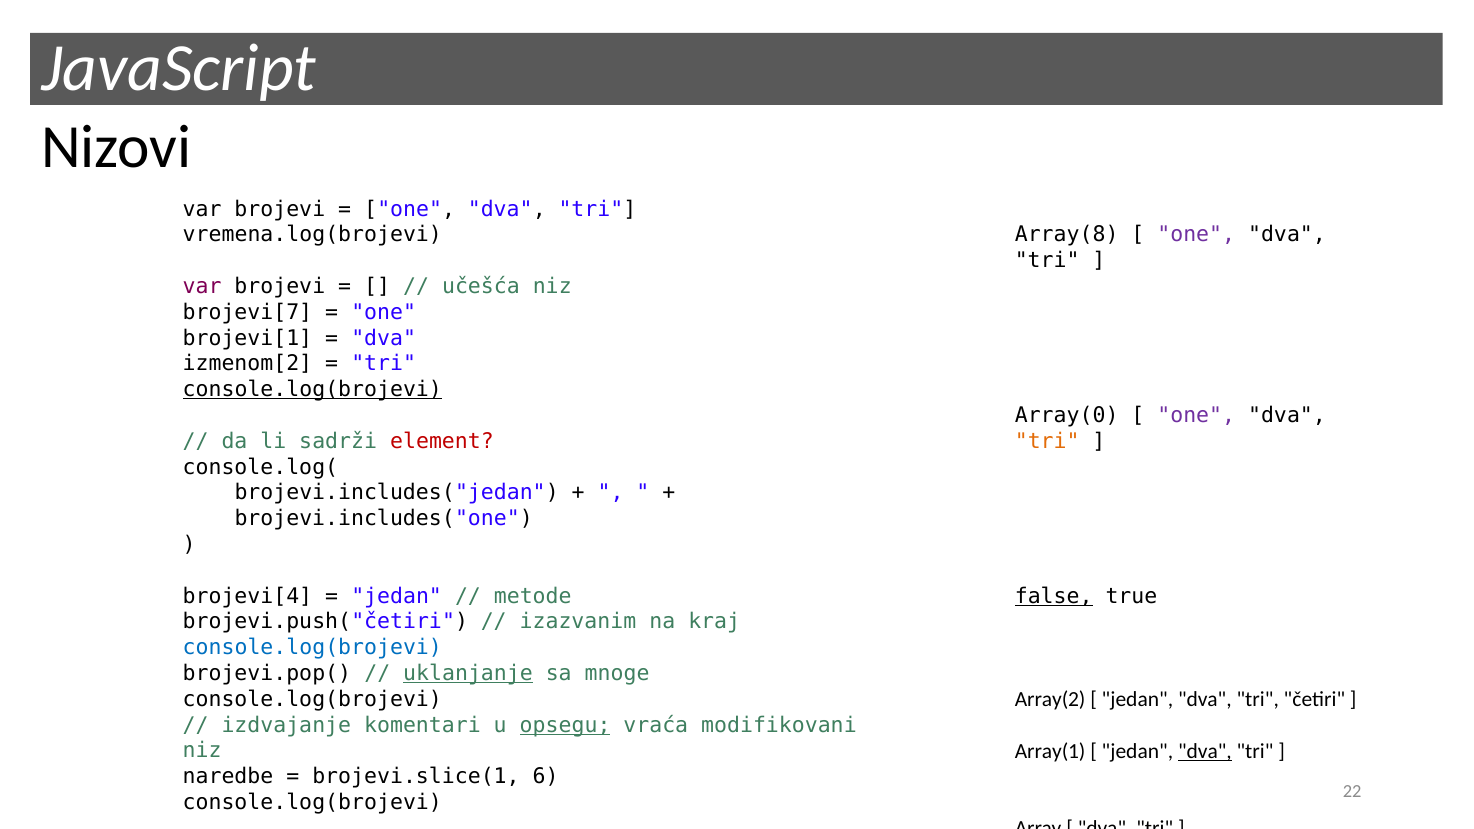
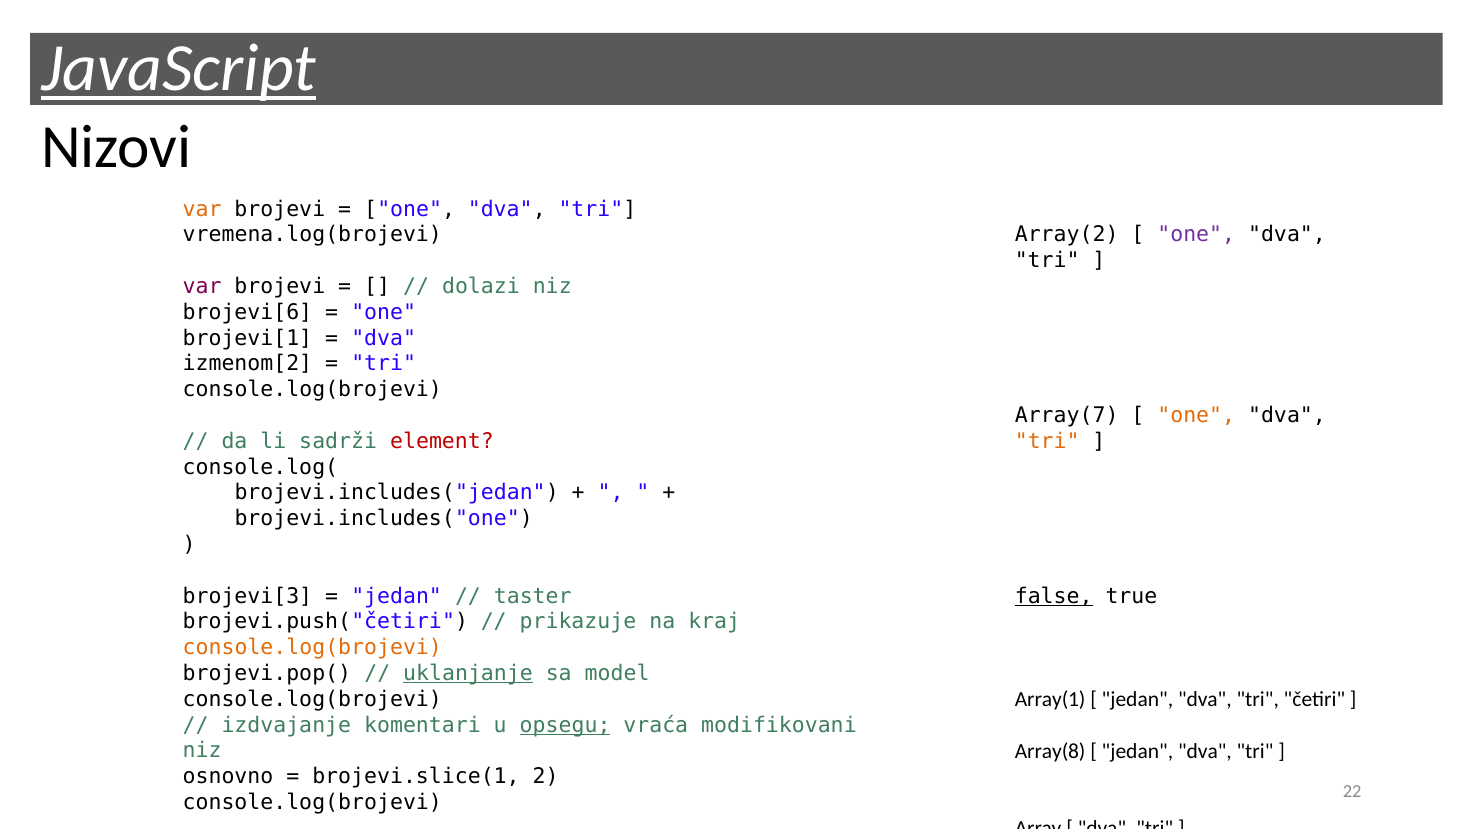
JavaScript underline: none -> present
var at (202, 209) colour: black -> orange
Array(8: Array(8 -> Array(2
učešća: učešća -> dolazi
brojevi[7: brojevi[7 -> brojevi[6
console.log(brojevi at (312, 390) underline: present -> none
Array(0: Array(0 -> Array(7
one at (1196, 416) colour: purple -> orange
brojevi[4: brojevi[4 -> brojevi[3
metode: metode -> taster
izazvanim: izazvanim -> prikazuje
console.log(brojevi at (312, 648) colour: blue -> orange
mnoge: mnoge -> model
Array(2: Array(2 -> Array(1
Array(1: Array(1 -> Array(8
dva at (1205, 751) underline: present -> none
naredbe: naredbe -> osnovno
6: 6 -> 2
